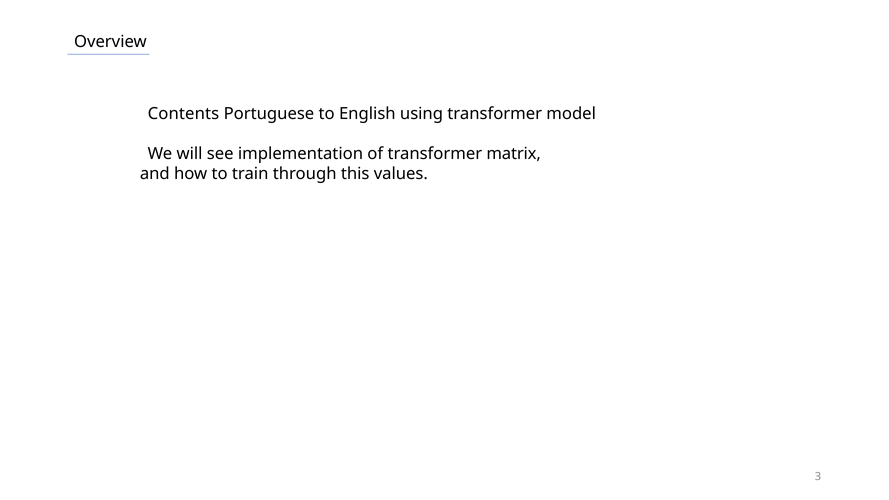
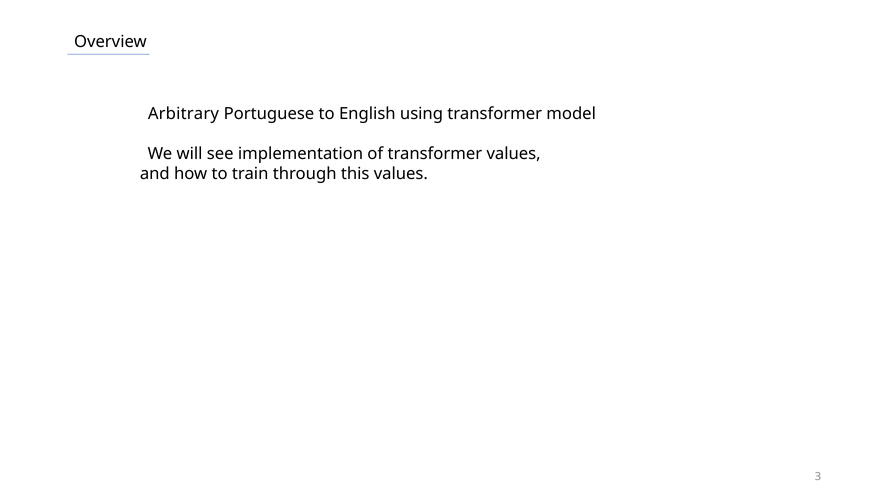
Contents: Contents -> Arbitrary
transformer matrix: matrix -> values
